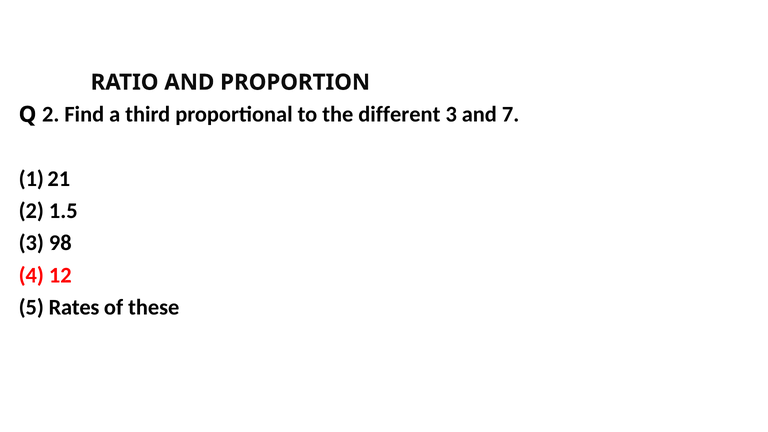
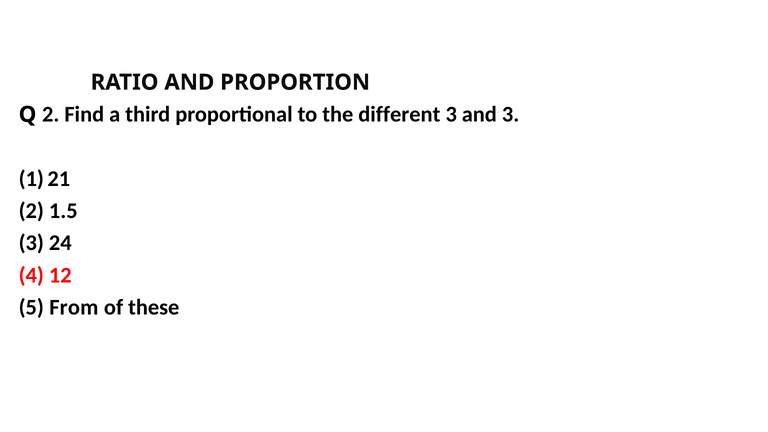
and 7: 7 -> 3
98: 98 -> 24
Rates: Rates -> From
